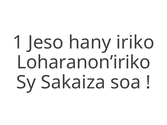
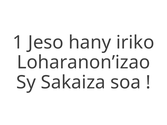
Loharanon’iriko: Loharanon’iriko -> Loharanon’izao
